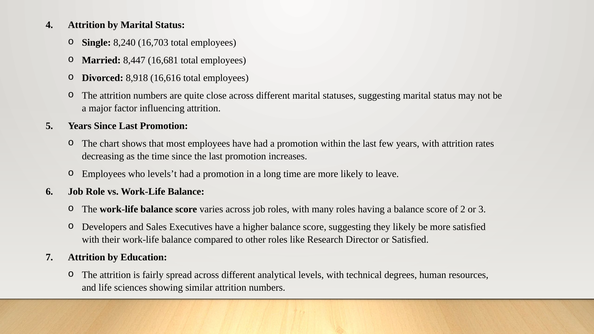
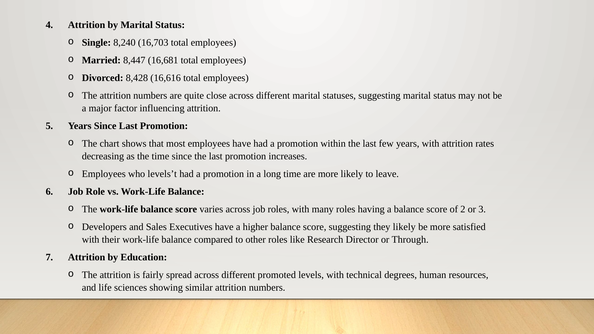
8,918: 8,918 -> 8,428
or Satisfied: Satisfied -> Through
analytical: analytical -> promoted
